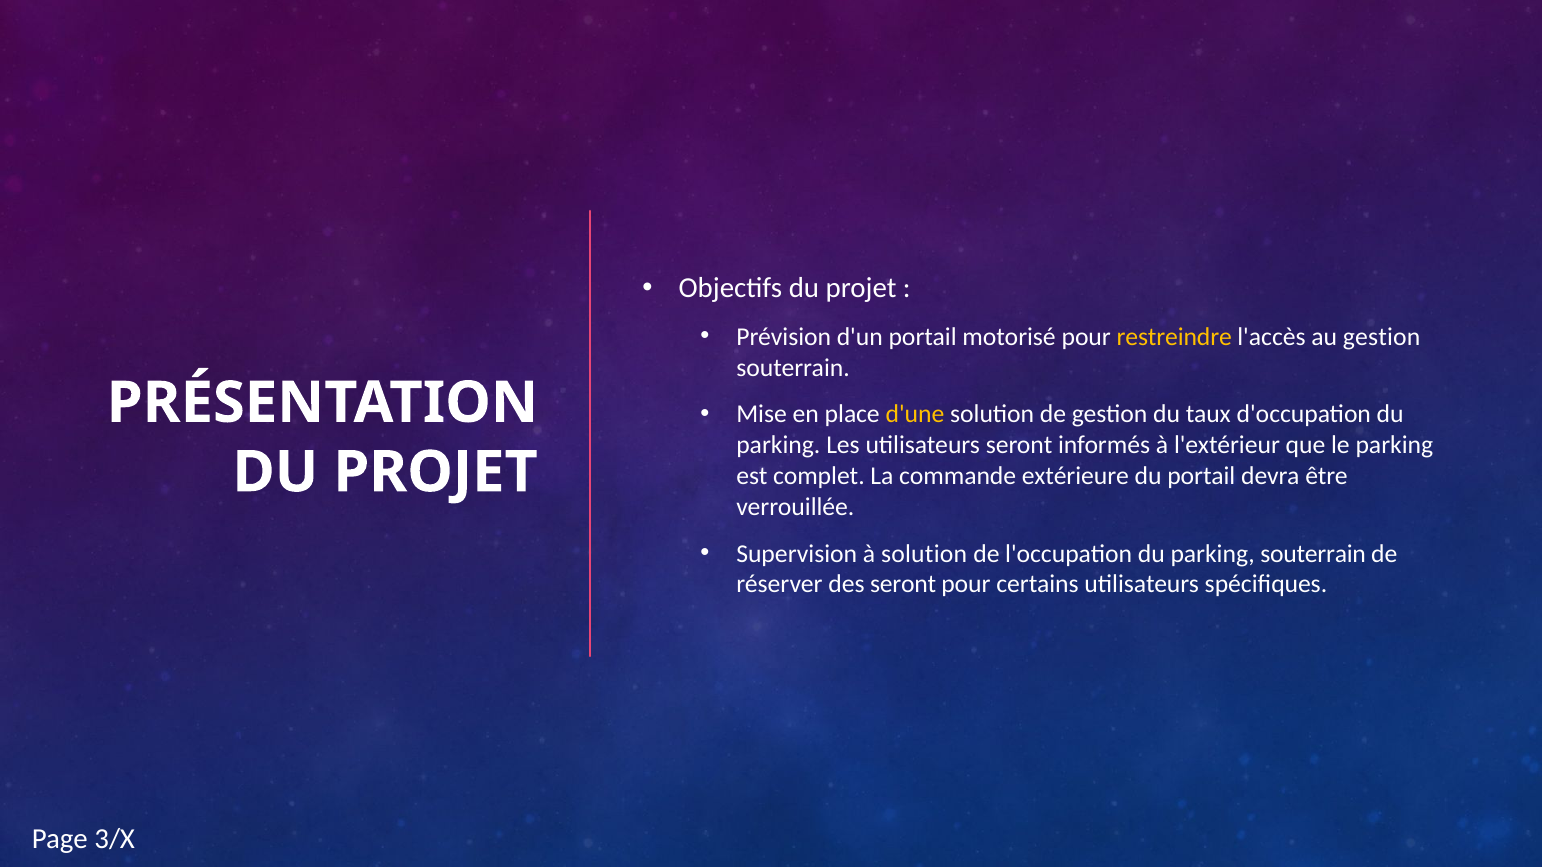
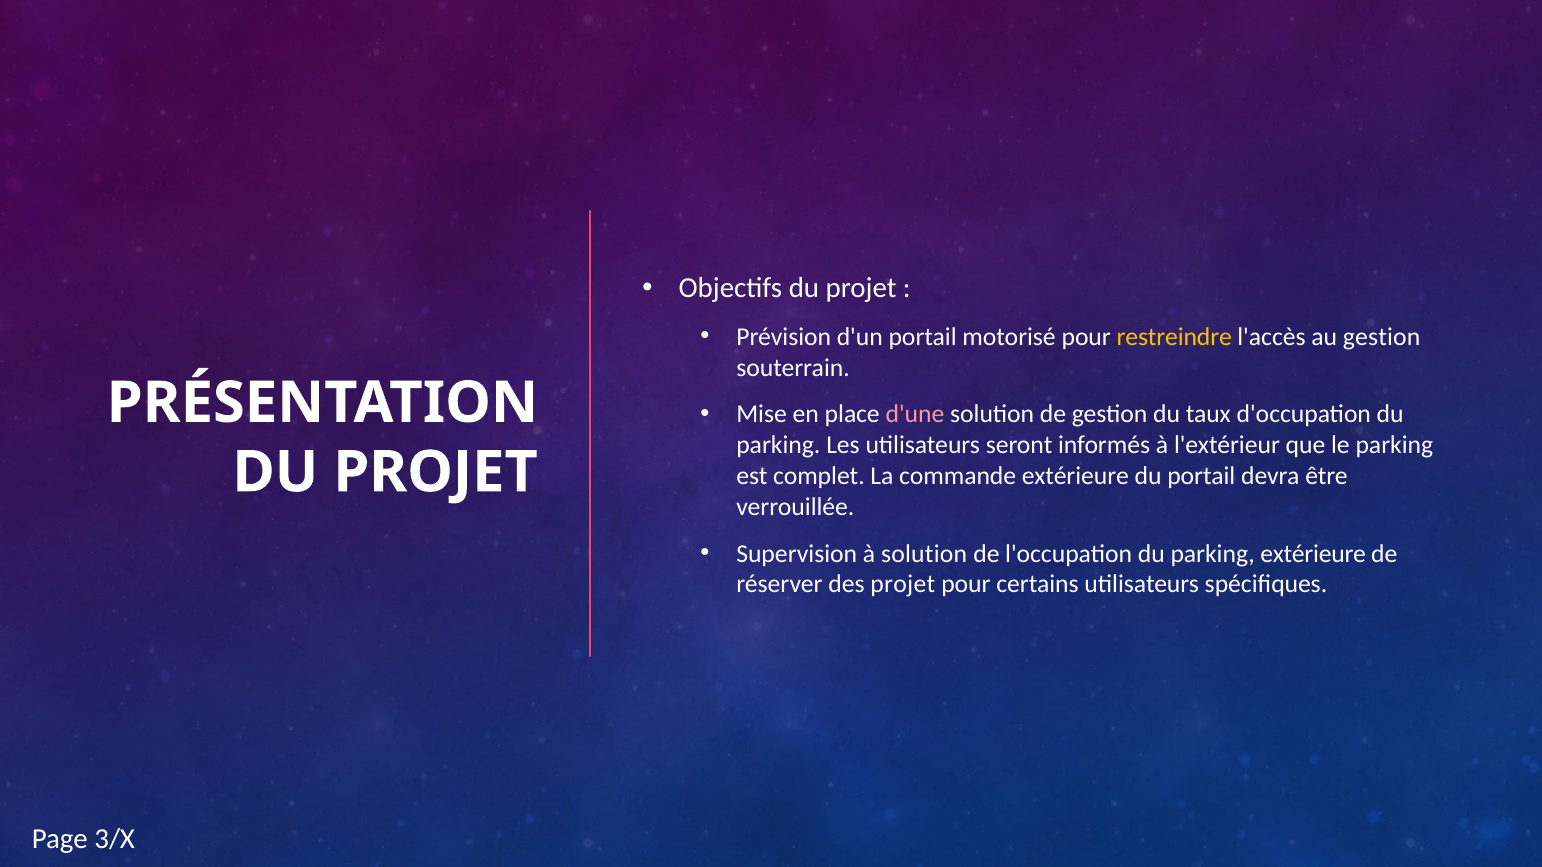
d'une colour: yellow -> pink
parking souterrain: souterrain -> extérieure
des seront: seront -> projet
